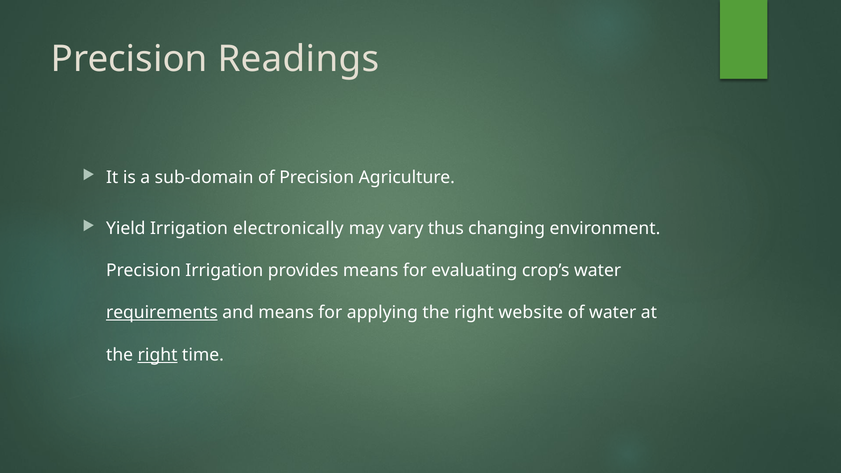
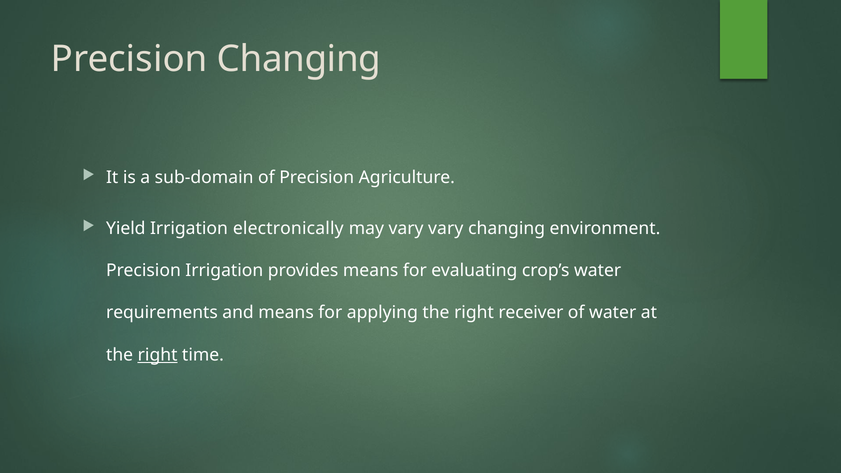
Precision Readings: Readings -> Changing
vary thus: thus -> vary
requirements underline: present -> none
website: website -> receiver
